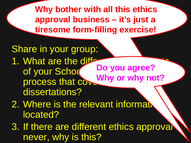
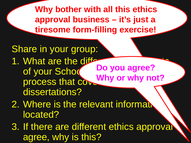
never at (36, 137): never -> agree
